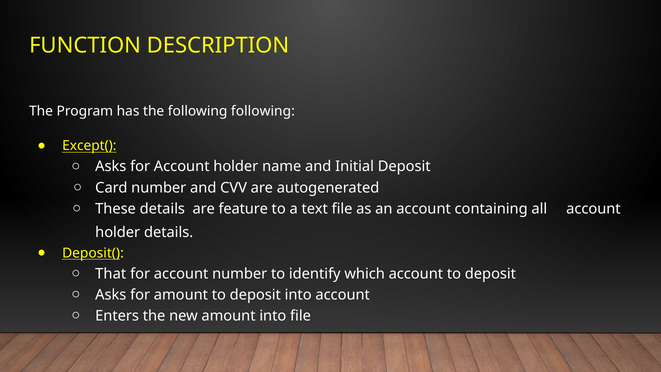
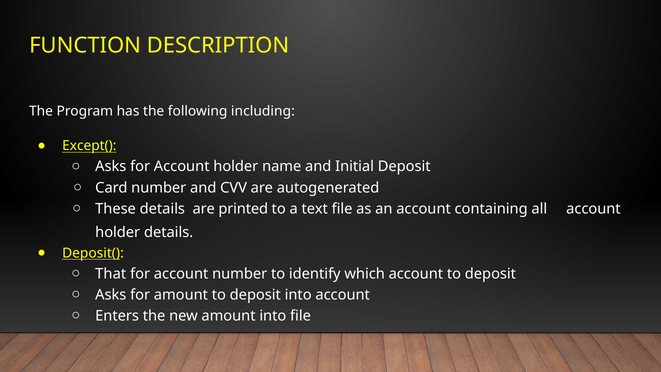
following following: following -> including
feature: feature -> printed
